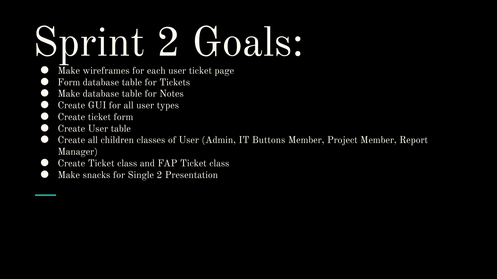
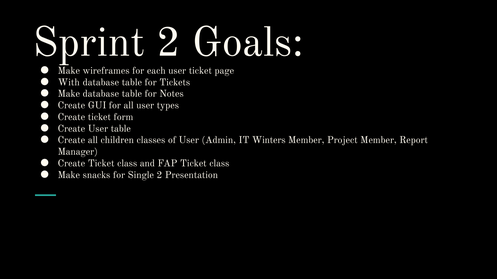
Form at (69, 82): Form -> With
Buttons: Buttons -> Winters
